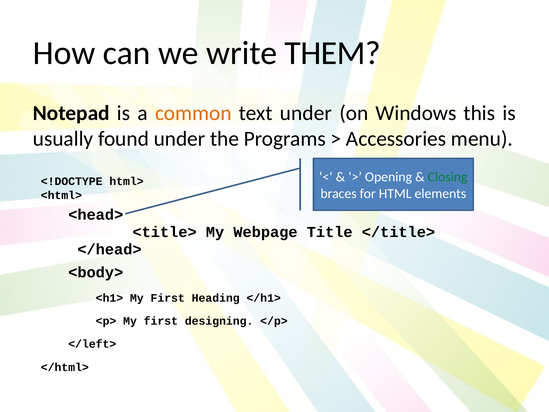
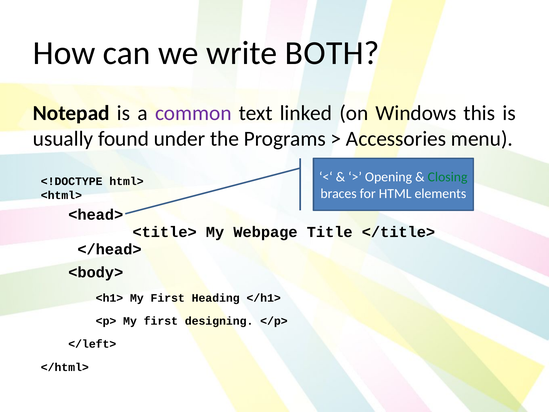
THEM: THEM -> BOTH
common colour: orange -> purple
text under: under -> linked
